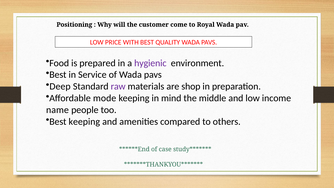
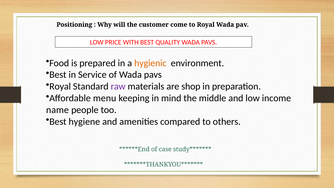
hygienic colour: purple -> orange
Deep at (60, 86): Deep -> Royal
mode: mode -> menu
Best keeping: keeping -> hygiene
